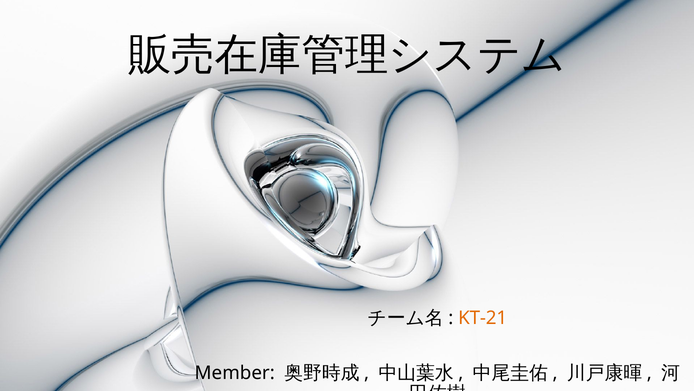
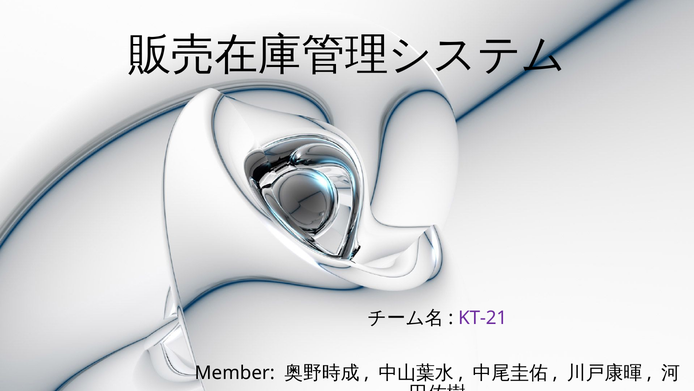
KT-21 colour: orange -> purple
